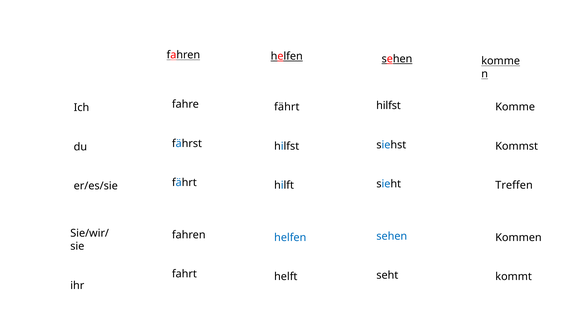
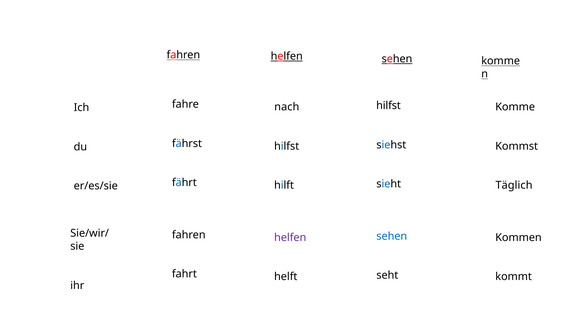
fährt at (287, 107): fährt -> nach
Treffen: Treffen -> Täglich
helfen at (290, 237) colour: blue -> purple
